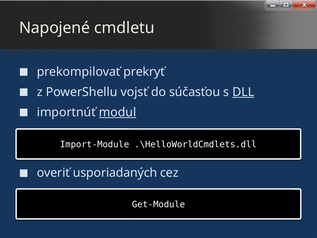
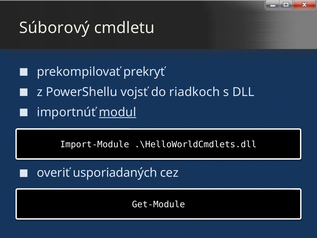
Napojené: Napojené -> Súborový
súčasťou: súčasťou -> riadkoch
DLL underline: present -> none
